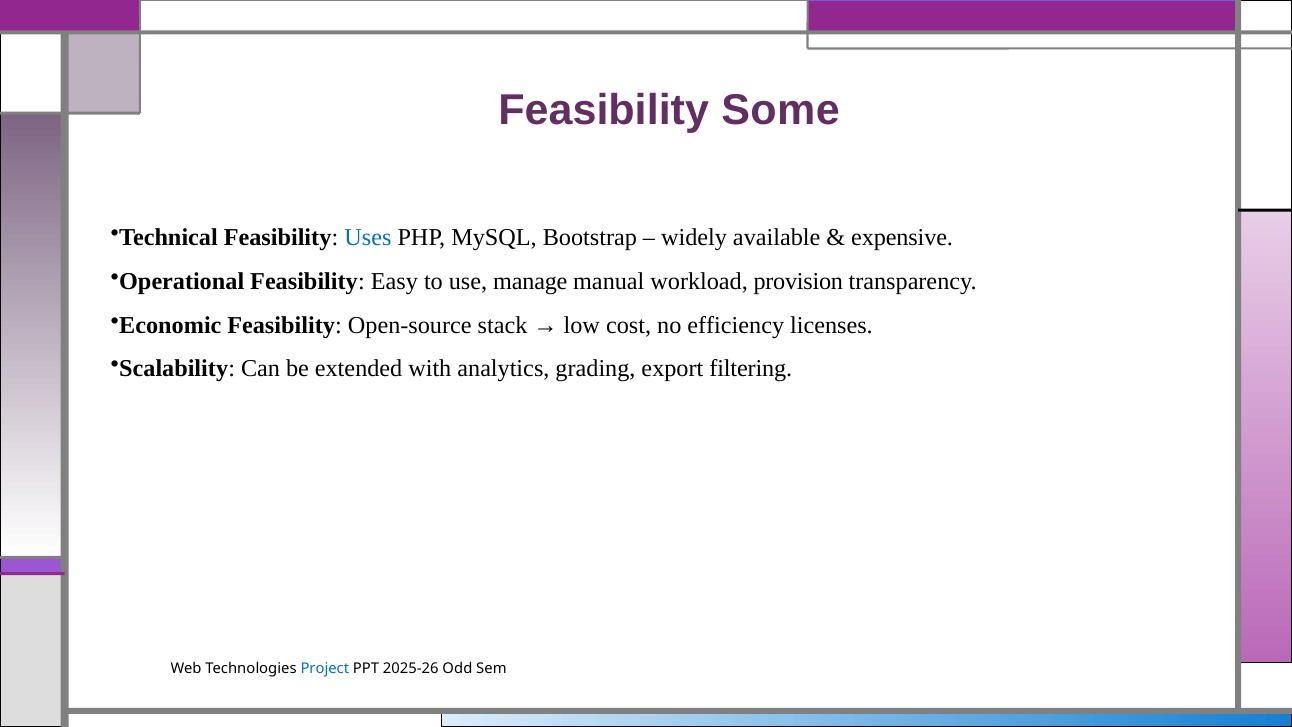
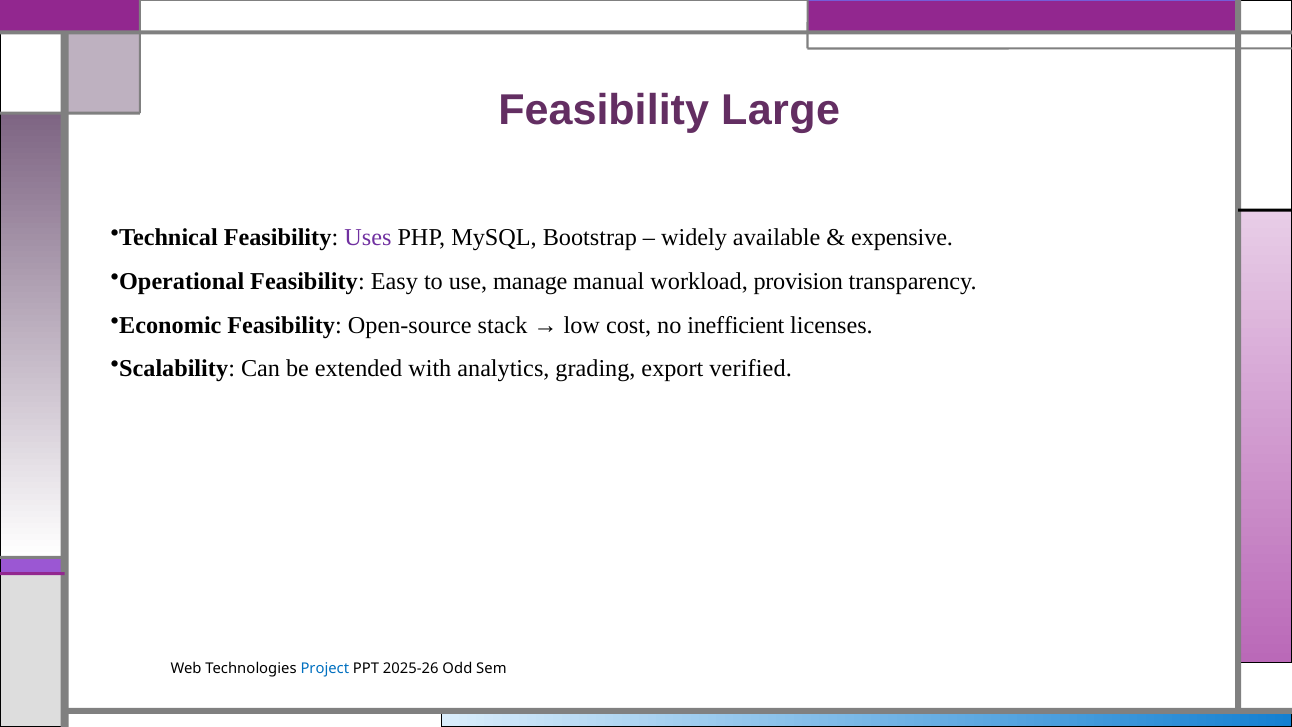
Some: Some -> Large
Uses colour: blue -> purple
efficiency: efficiency -> inefficient
filtering: filtering -> verified
